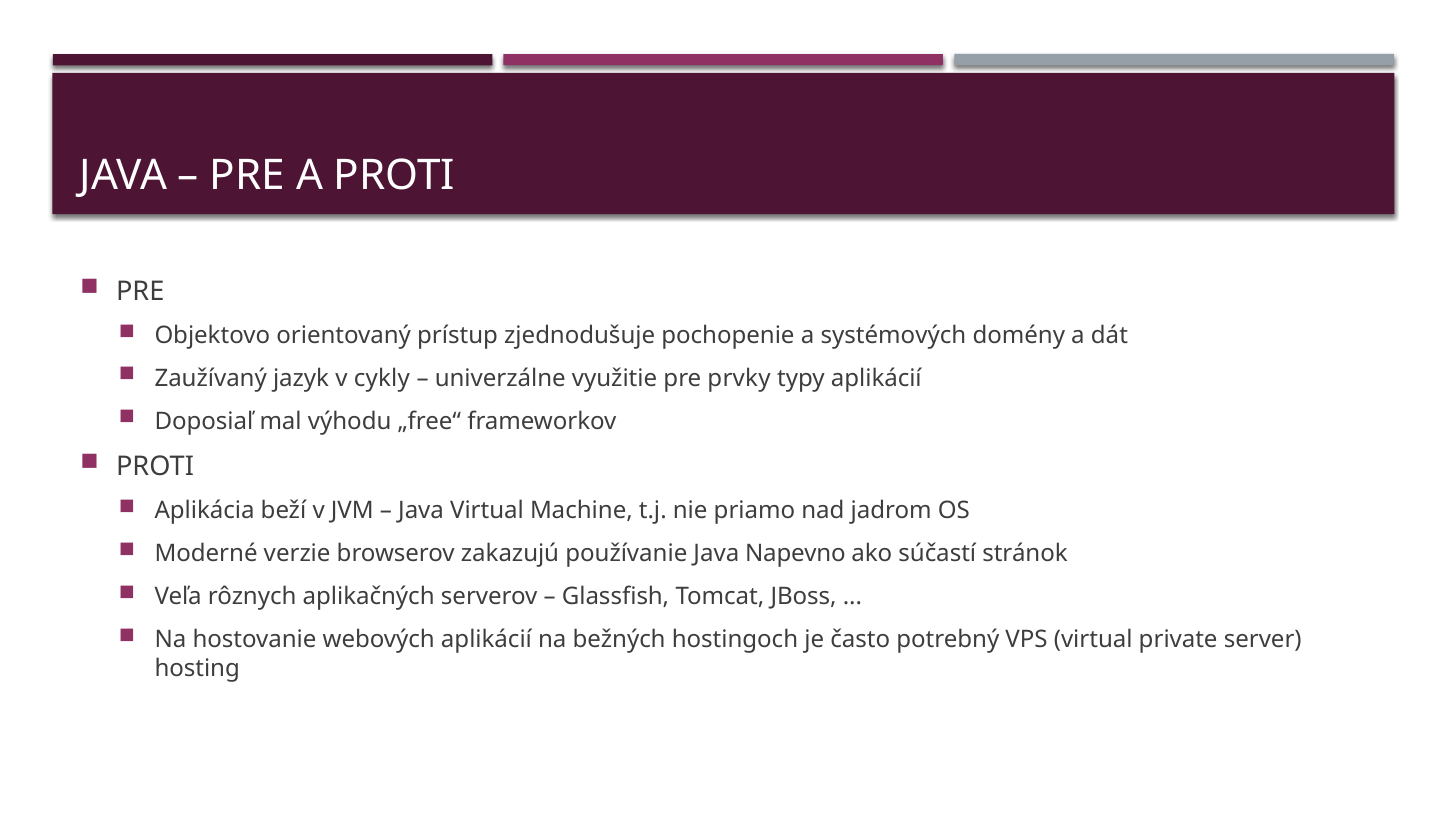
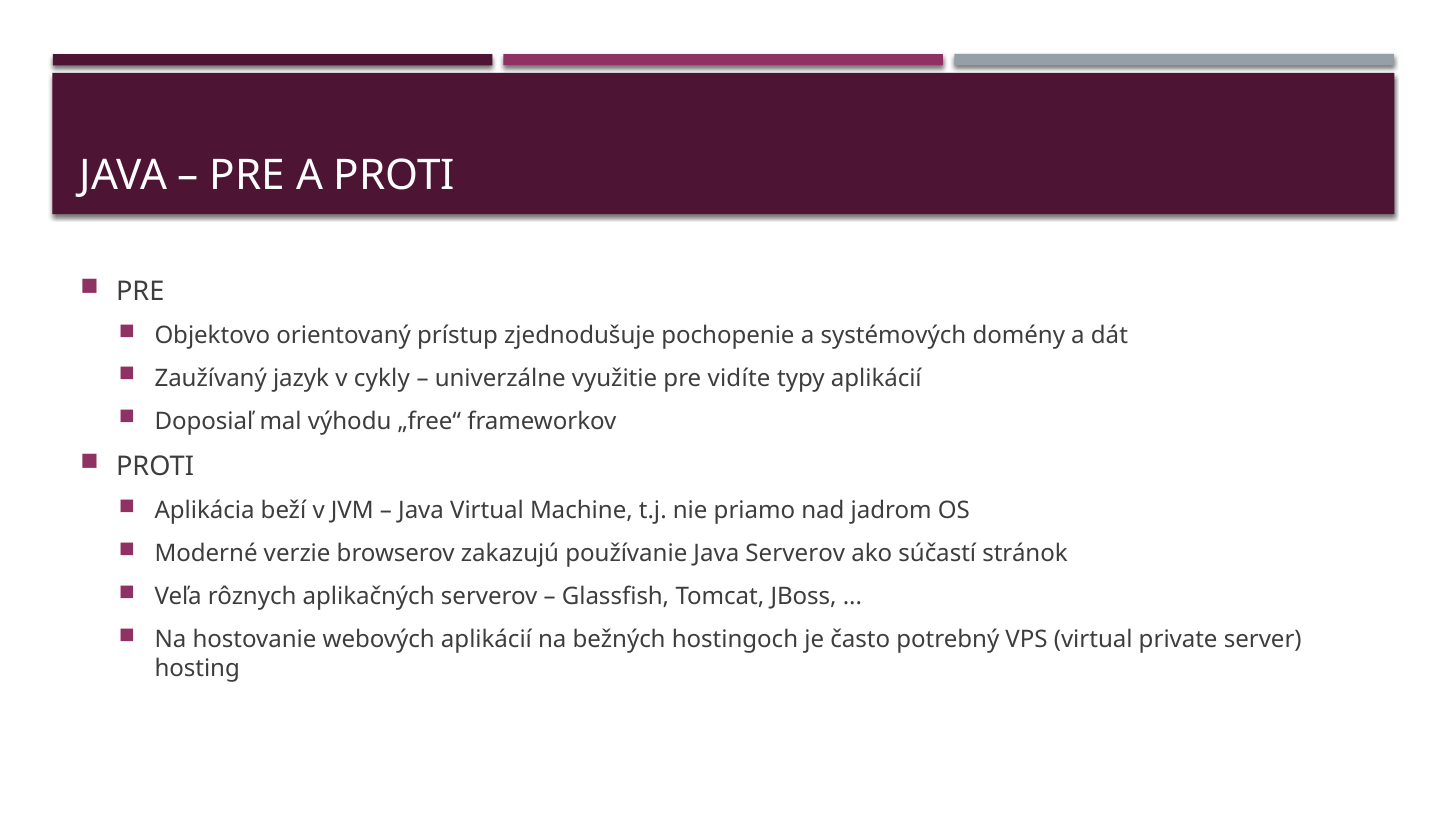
prvky: prvky -> vidíte
Java Napevno: Napevno -> Serverov
